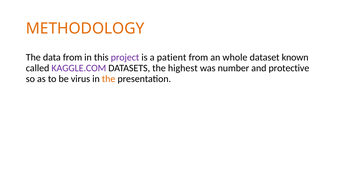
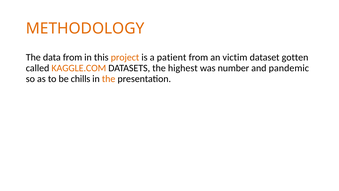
project colour: purple -> orange
whole: whole -> victim
known: known -> gotten
KAGGLE.COM colour: purple -> orange
protective: protective -> pandemic
virus: virus -> chills
